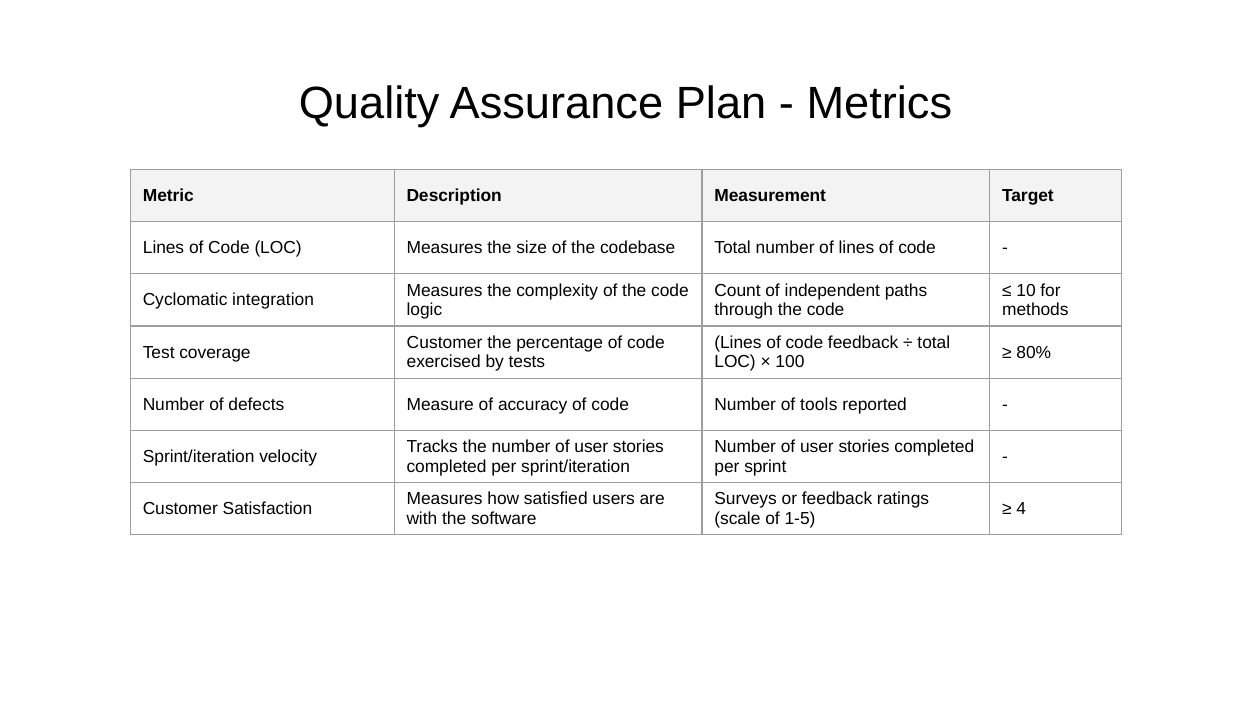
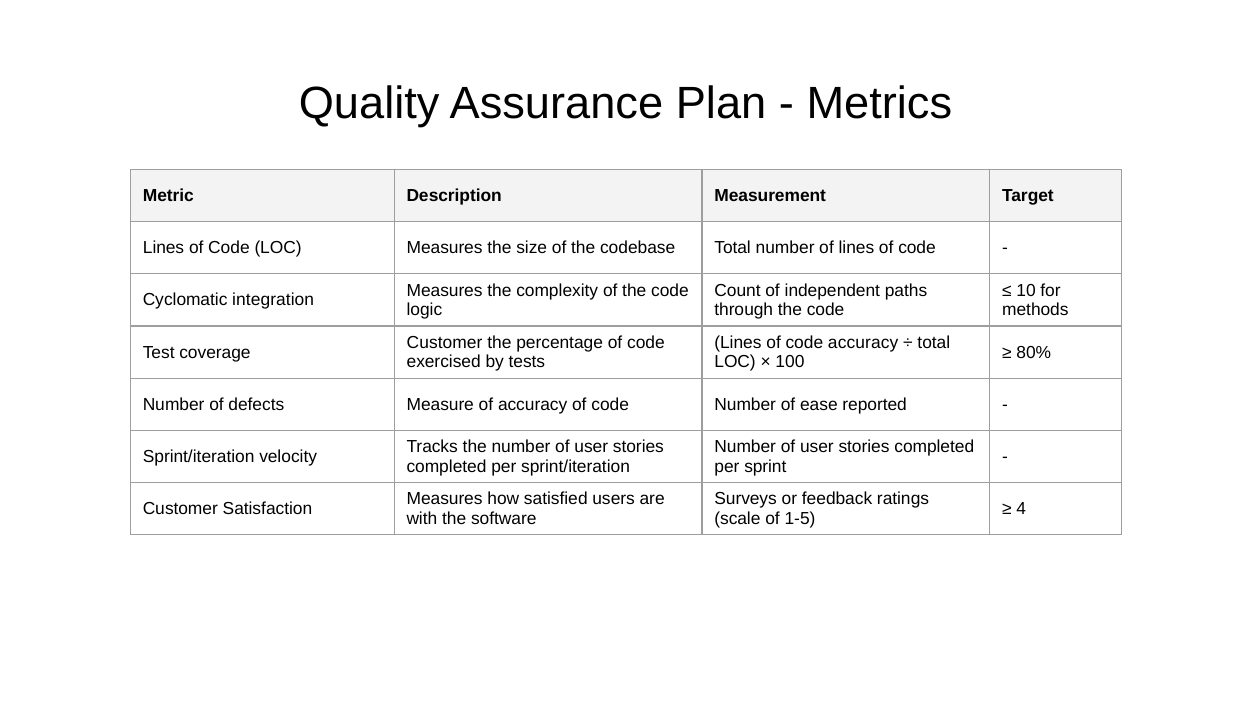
code feedback: feedback -> accuracy
tools: tools -> ease
